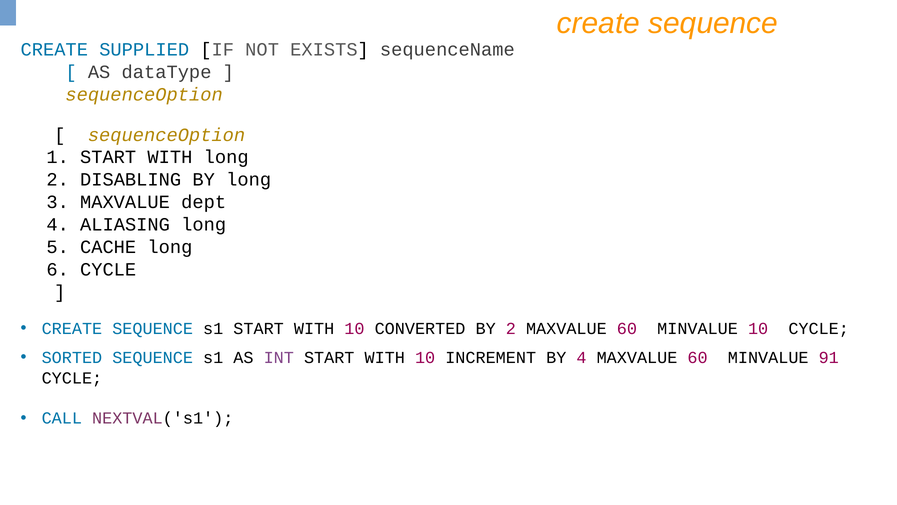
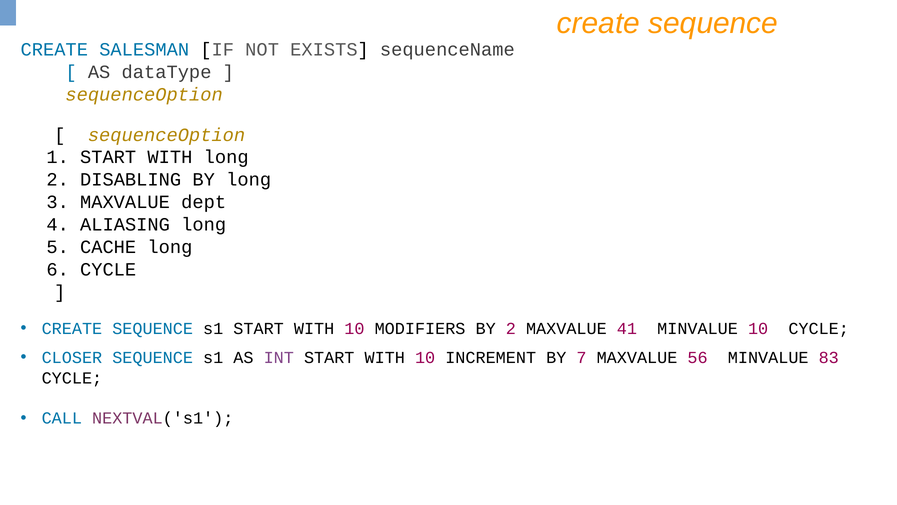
SUPPLIED: SUPPLIED -> SALESMAN
CONVERTED: CONVERTED -> MODIFIERS
2 MAXVALUE 60: 60 -> 41
SORTED: SORTED -> CLOSER
BY 4: 4 -> 7
60 at (698, 358): 60 -> 56
91: 91 -> 83
